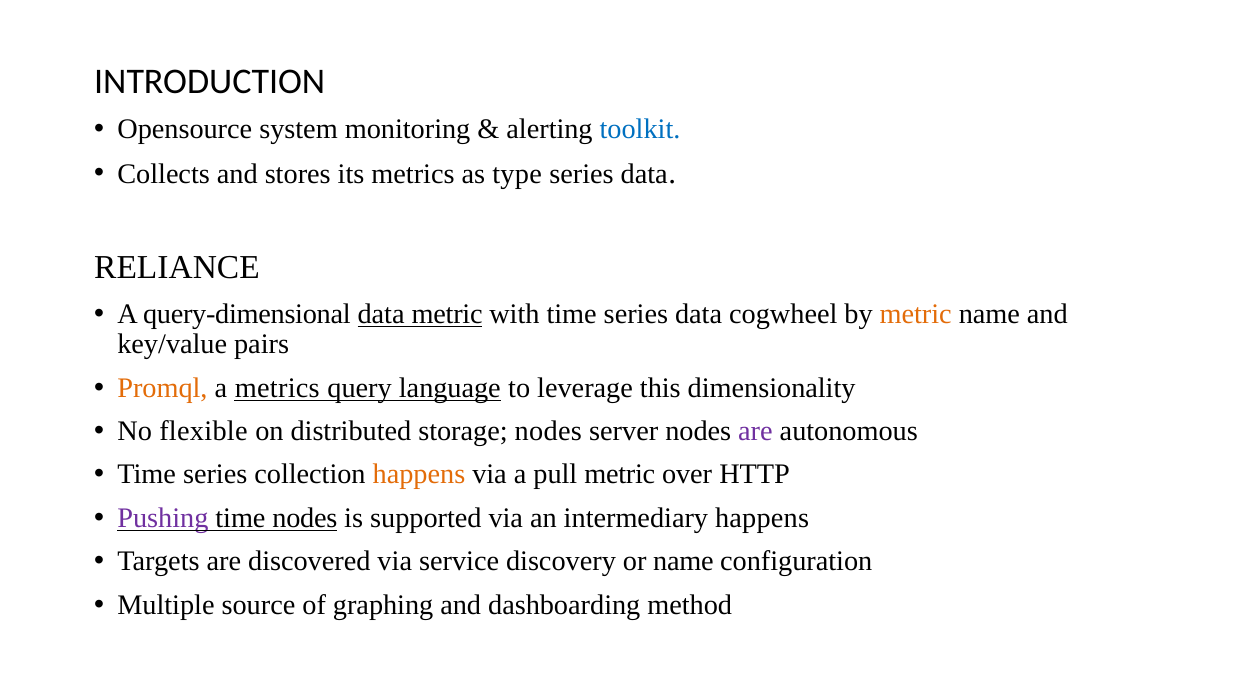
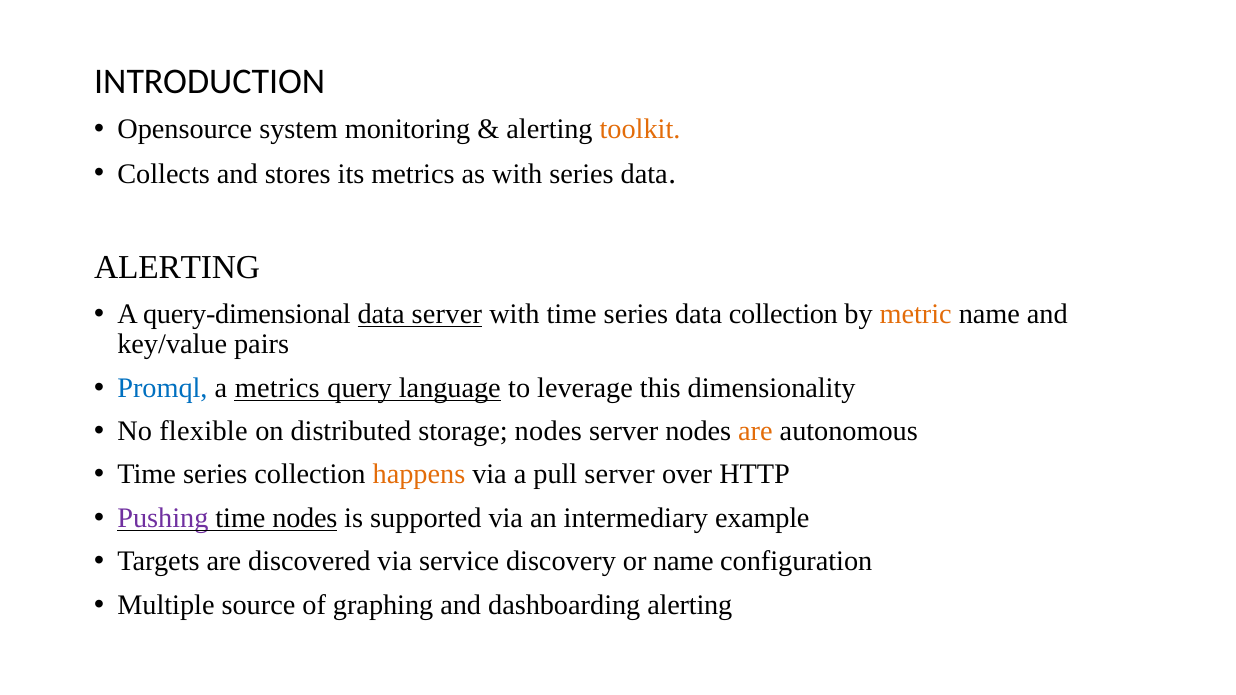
toolkit colour: blue -> orange
as type: type -> with
RELIANCE at (177, 268): RELIANCE -> ALERTING
data metric: metric -> server
data cogwheel: cogwheel -> collection
Promql colour: orange -> blue
are at (755, 431) colour: purple -> orange
pull metric: metric -> server
intermediary happens: happens -> example
dashboarding method: method -> alerting
